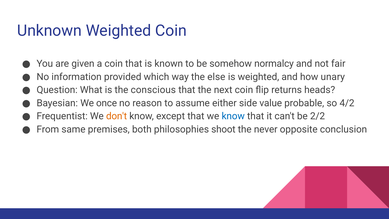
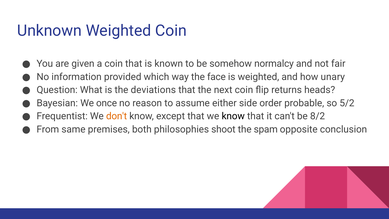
else: else -> face
conscious: conscious -> deviations
value: value -> order
4/2: 4/2 -> 5/2
know at (233, 116) colour: blue -> black
2/2: 2/2 -> 8/2
never: never -> spam
